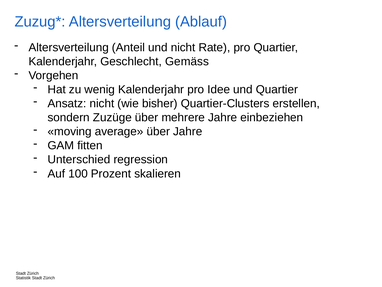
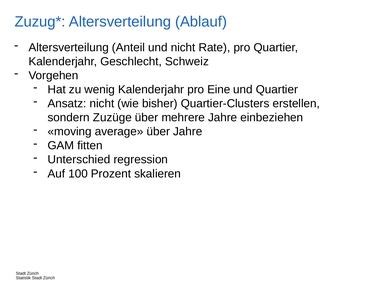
Gemäss: Gemäss -> Schweiz
Idee: Idee -> Eine
